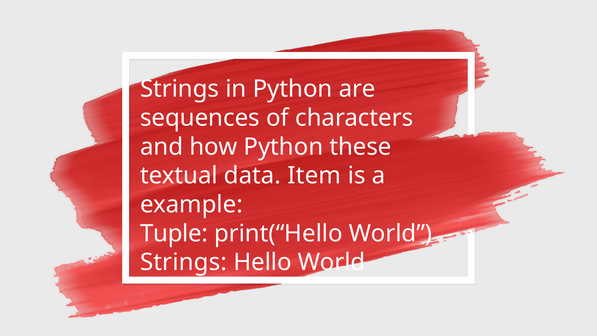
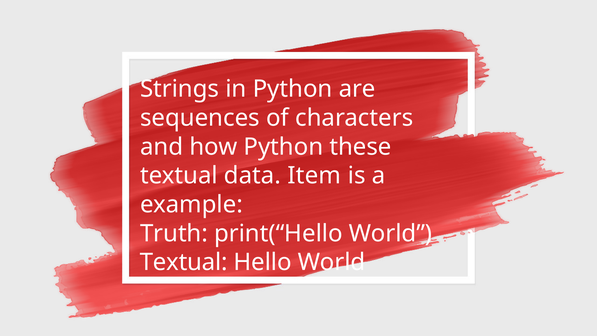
Tuple: Tuple -> Truth
Strings at (183, 262): Strings -> Textual
